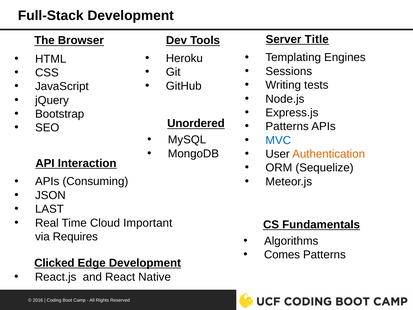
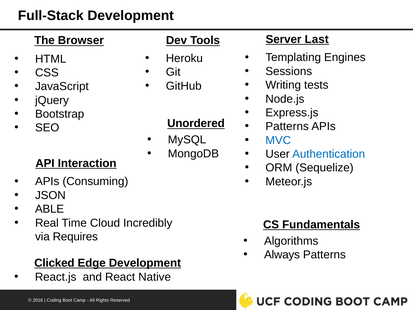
Title: Title -> Last
Authentication colour: orange -> blue
LAST: LAST -> ABLE
Important: Important -> Incredibly
Comes: Comes -> Always
